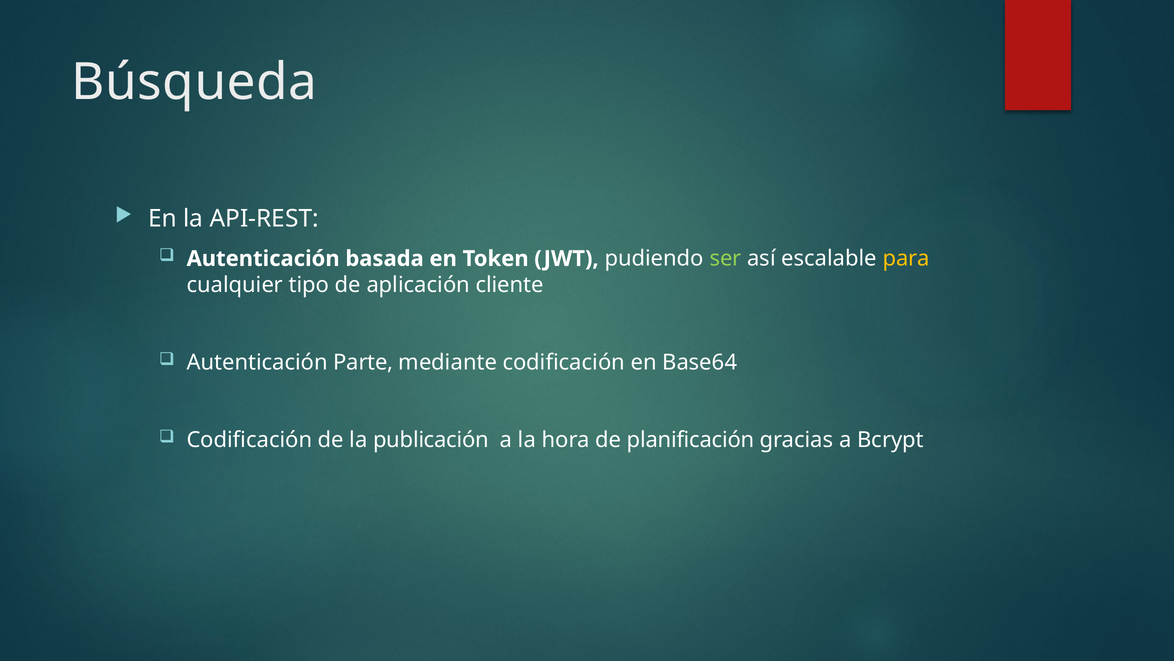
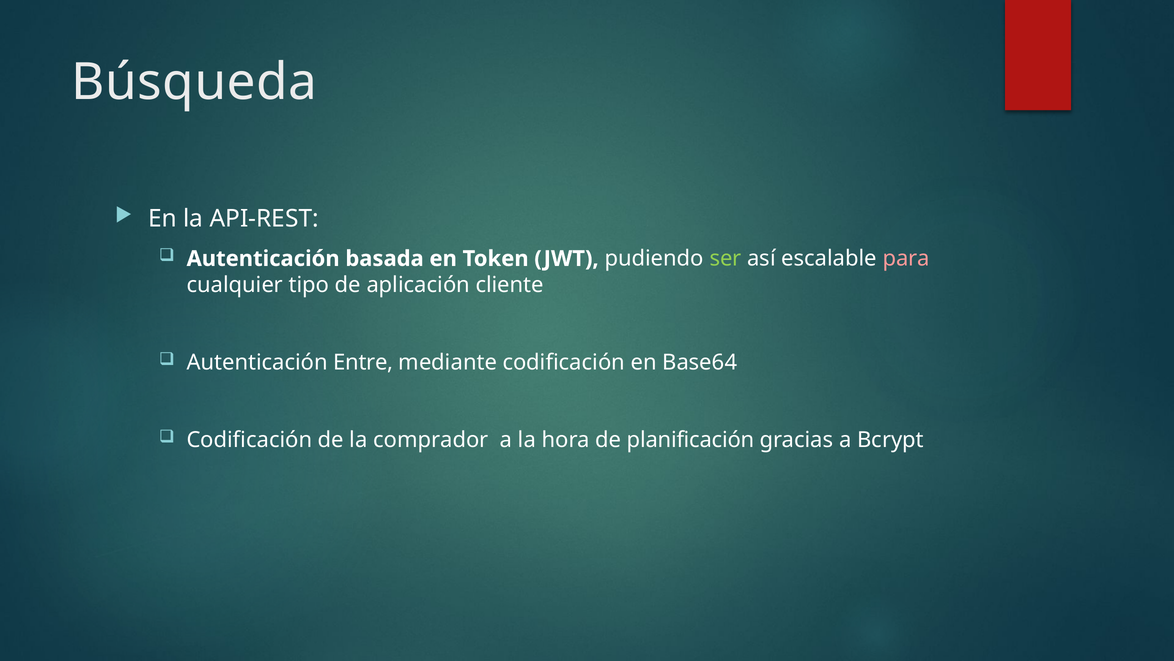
para colour: yellow -> pink
Parte: Parte -> Entre
publicación: publicación -> comprador
